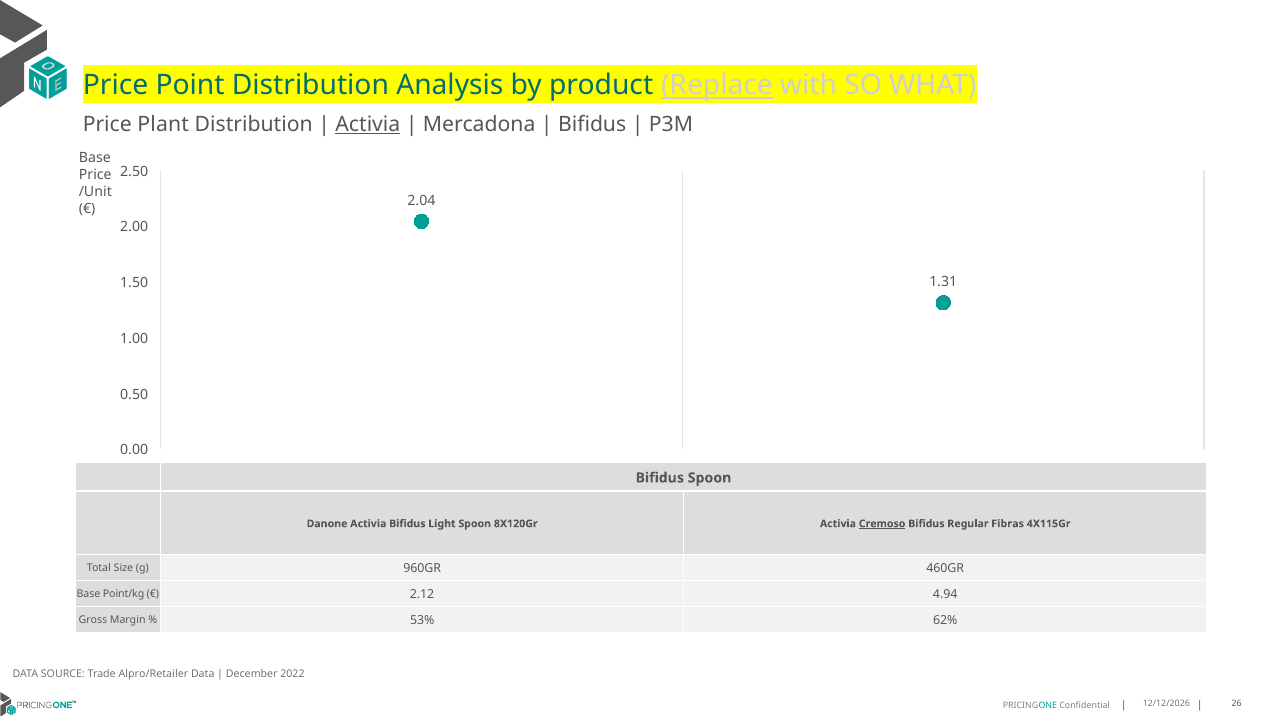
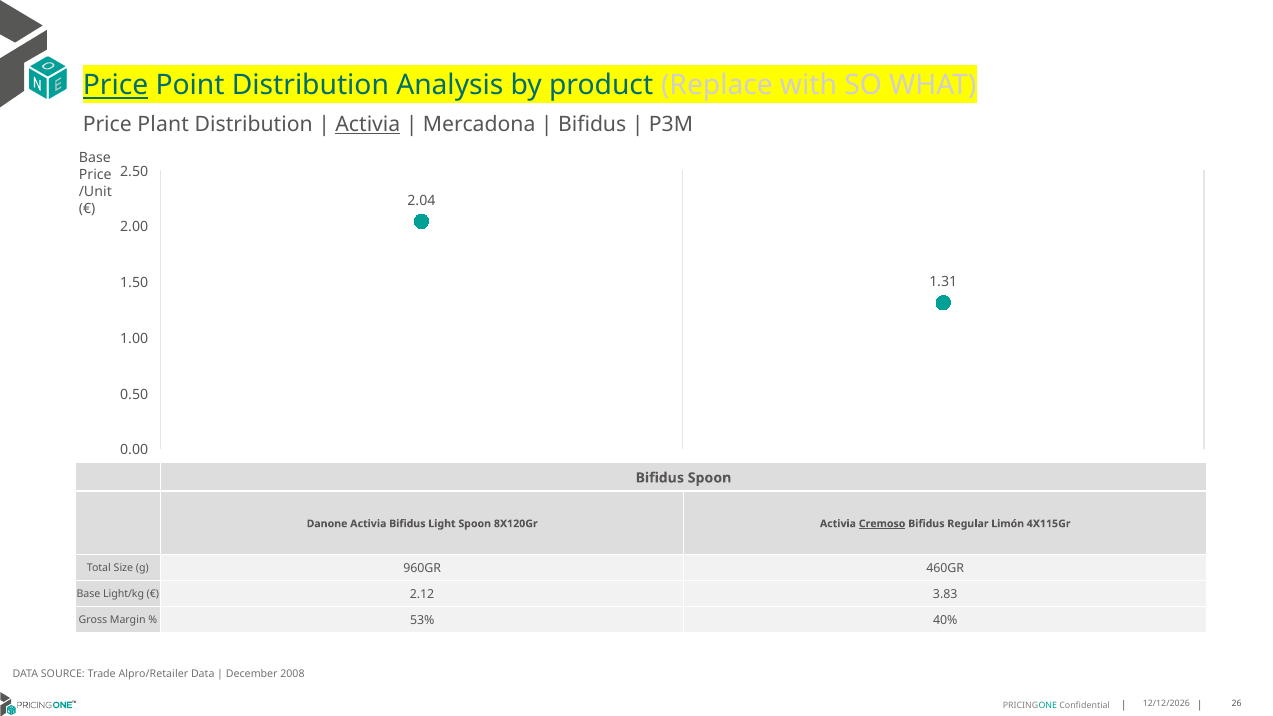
Price at (116, 86) underline: none -> present
Replace underline: present -> none
Fibras: Fibras -> Limón
Point/kg: Point/kg -> Light/kg
4.94: 4.94 -> 3.83
62%: 62% -> 40%
2022: 2022 -> 2008
